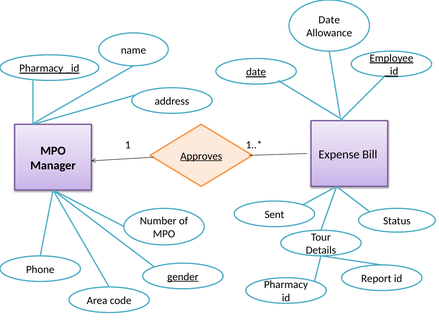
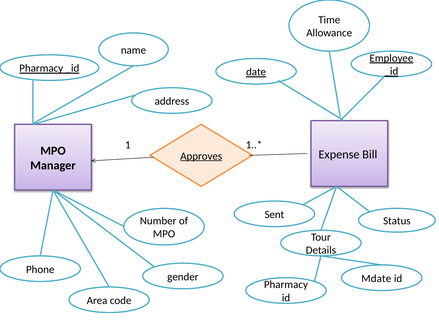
Date at (329, 20): Date -> Time
gender underline: present -> none
Report: Report -> Mdate
